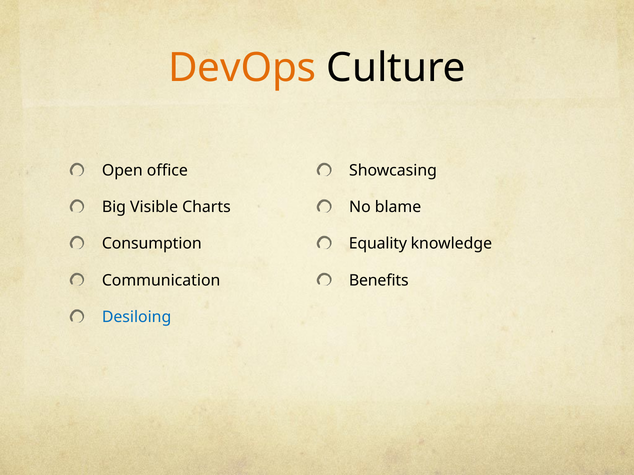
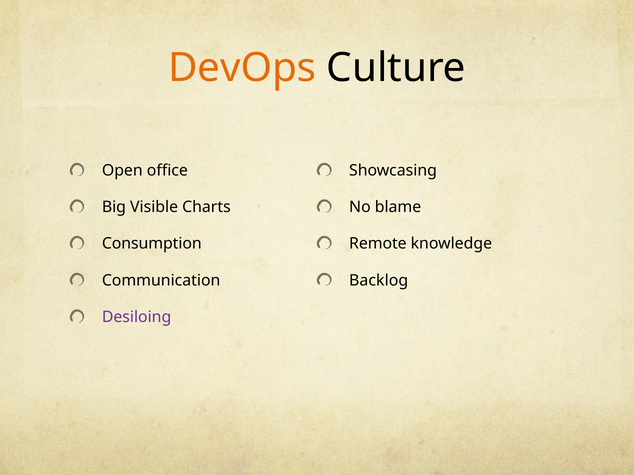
Equality: Equality -> Remote
Benefits: Benefits -> Backlog
Desiloing colour: blue -> purple
